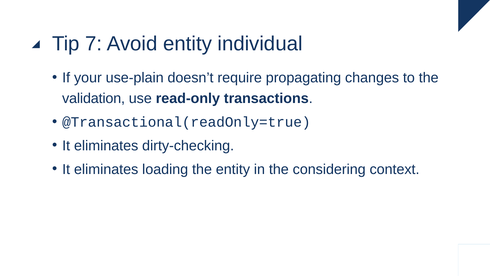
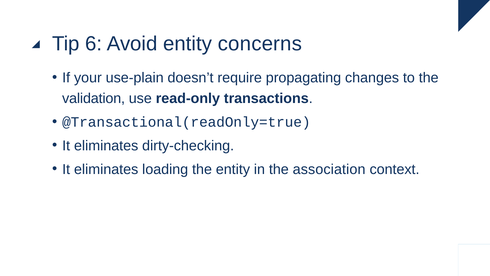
7: 7 -> 6
individual: individual -> concerns
considering: considering -> association
